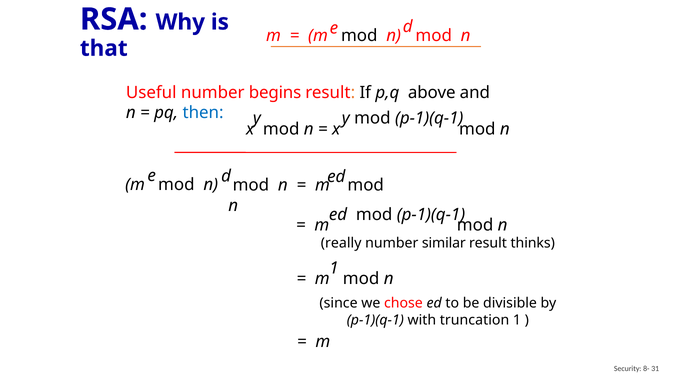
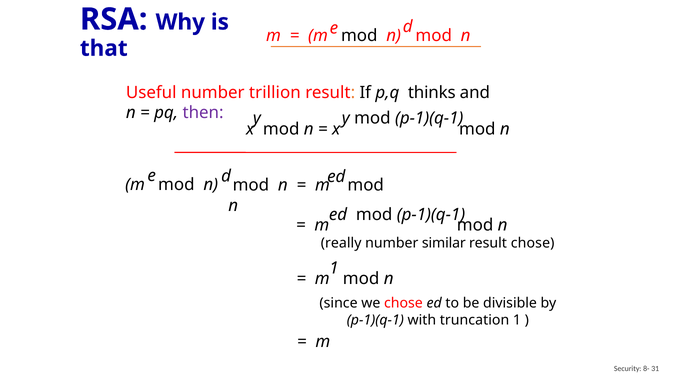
begins: begins -> trillion
above: above -> thinks
then colour: blue -> purple
result thinks: thinks -> chose
